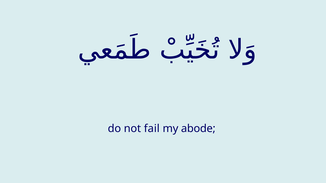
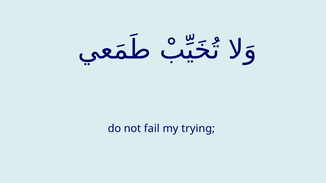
abode: abode -> trying
